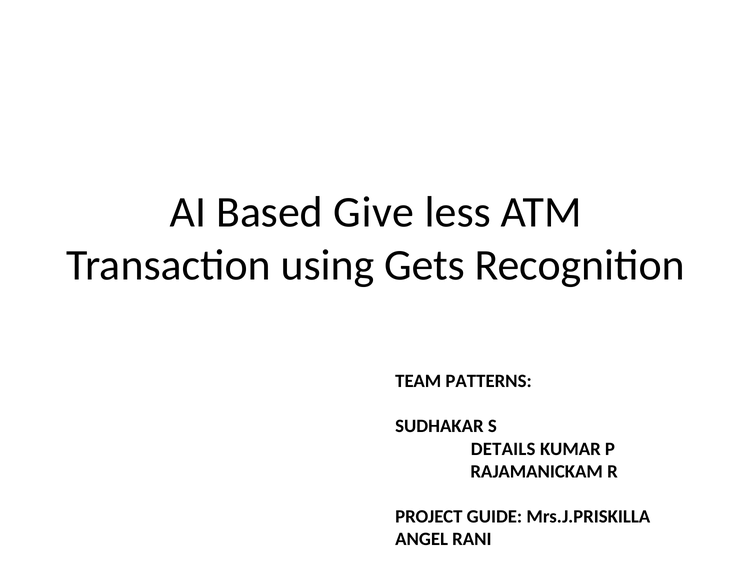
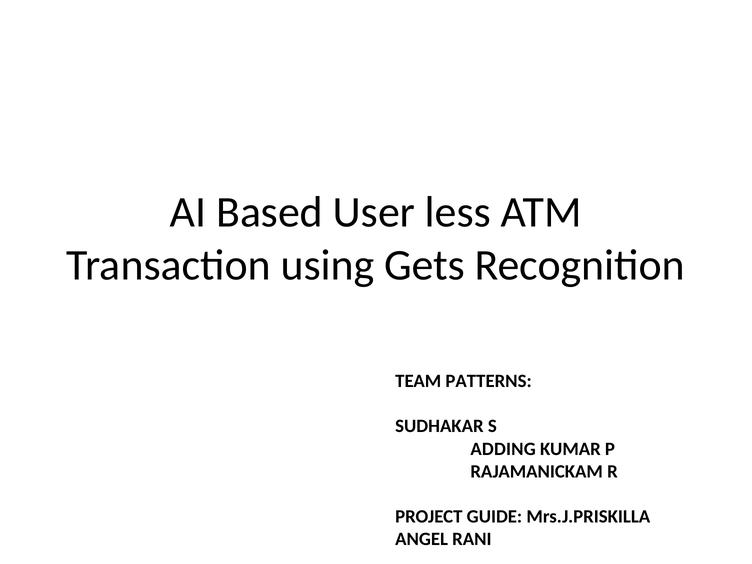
Give: Give -> User
DETAILS: DETAILS -> ADDING
